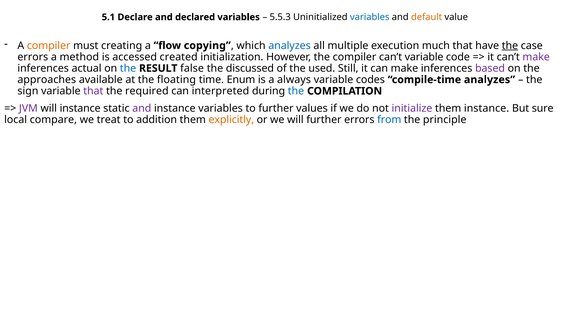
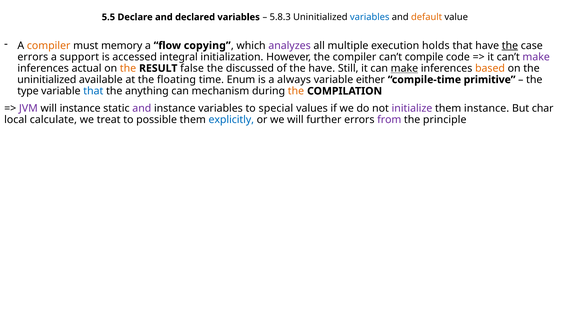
5.1: 5.1 -> 5.5
5.5.3: 5.5.3 -> 5.8.3
creating: creating -> memory
analyzes at (290, 46) colour: blue -> purple
much: much -> holds
method: method -> support
created: created -> integral
can’t variable: variable -> compile
the at (128, 68) colour: blue -> orange
the used: used -> have
make at (404, 68) underline: none -> present
based colour: purple -> orange
approaches at (47, 80): approaches -> uninitialized
codes: codes -> either
compile-time analyzes: analyzes -> primitive
sign: sign -> type
that at (93, 91) colour: purple -> blue
required: required -> anything
interpreted: interpreted -> mechanism
the at (296, 91) colour: blue -> orange
to further: further -> special
sure: sure -> char
compare: compare -> calculate
addition: addition -> possible
explicitly colour: orange -> blue
from colour: blue -> purple
